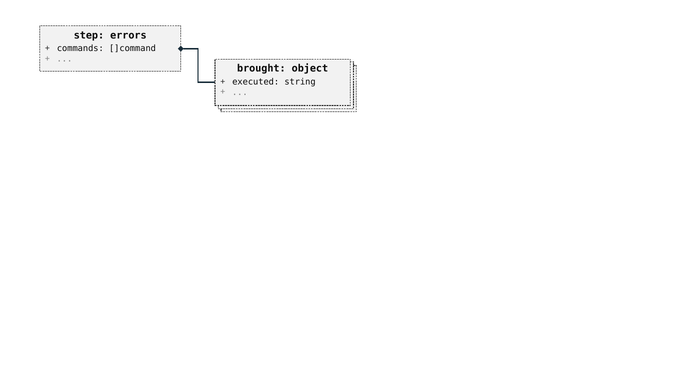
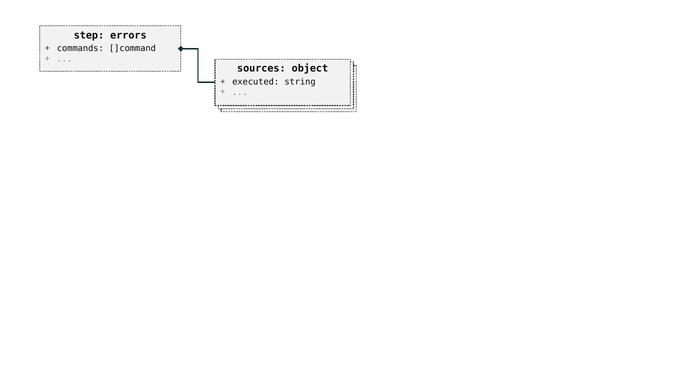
brought: brought -> sources
